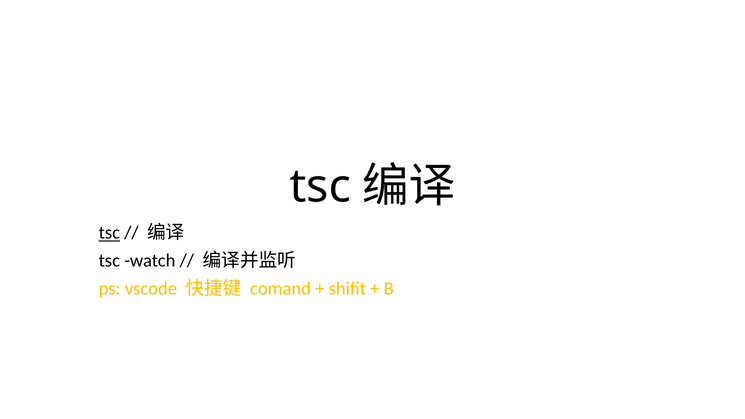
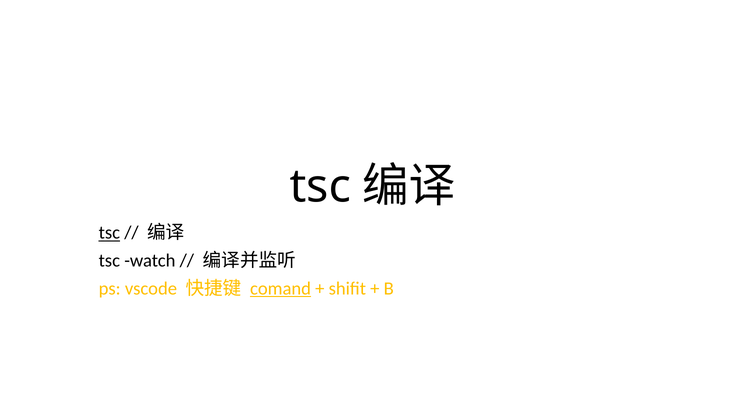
comand underline: none -> present
